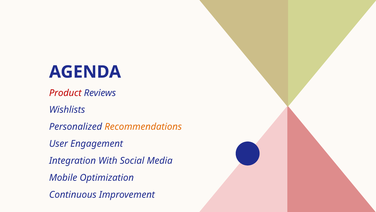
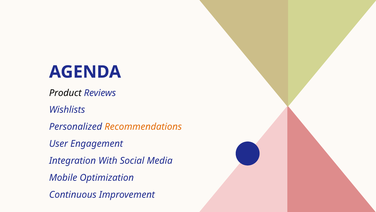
Product colour: red -> black
